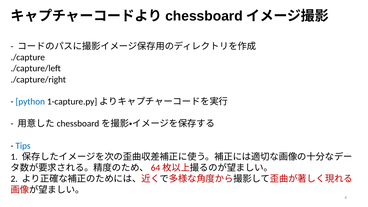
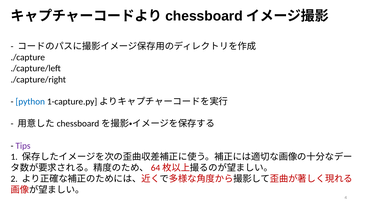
Tips colour: blue -> purple
